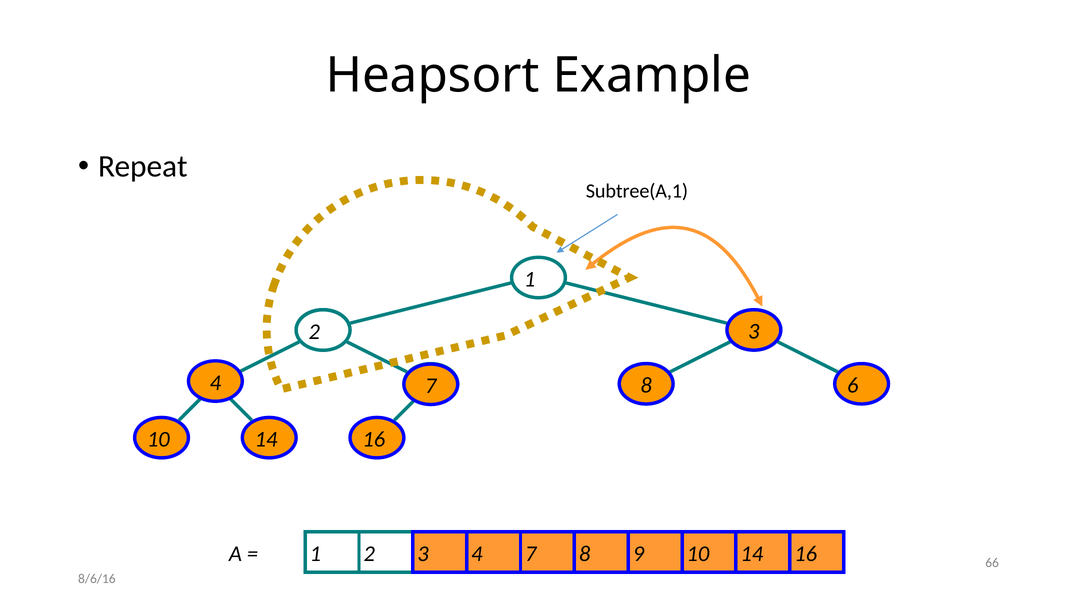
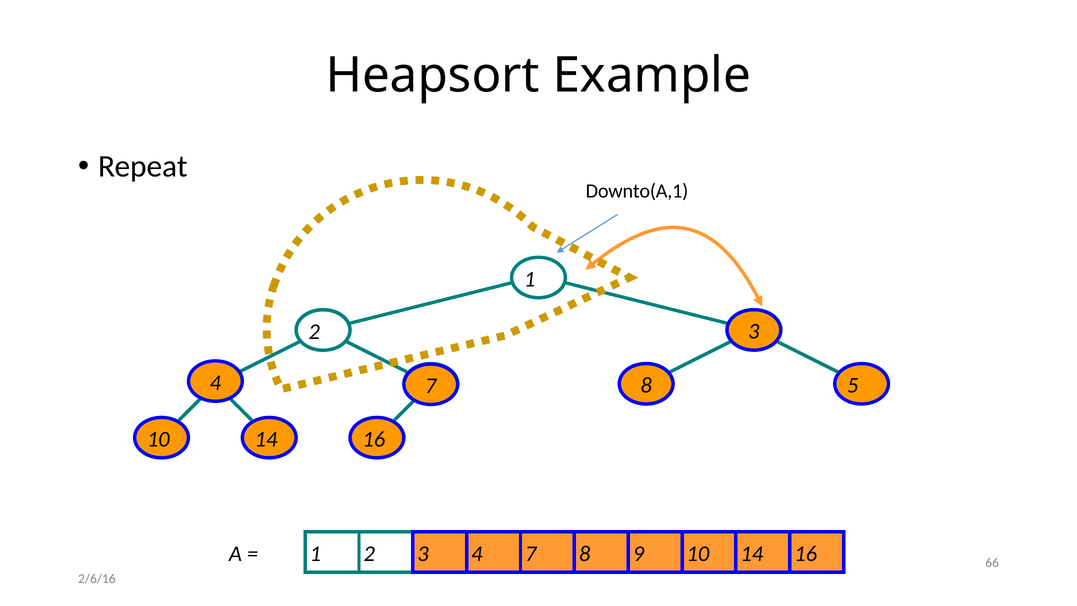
Subtree(A,1: Subtree(A,1 -> Downto(A,1
6: 6 -> 5
8/6/16: 8/6/16 -> 2/6/16
